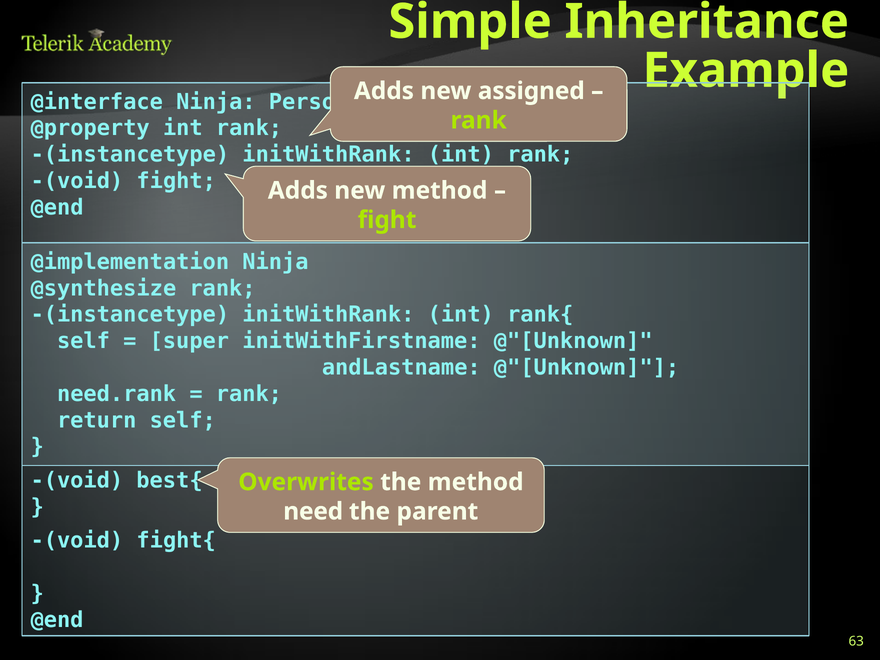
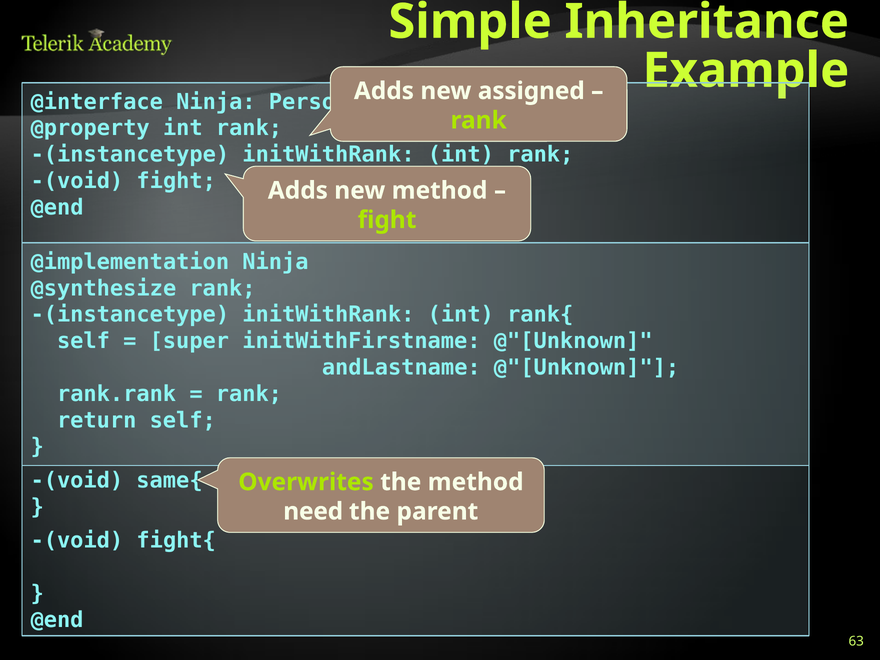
need.rank: need.rank -> rank.rank
best{: best{ -> same{
